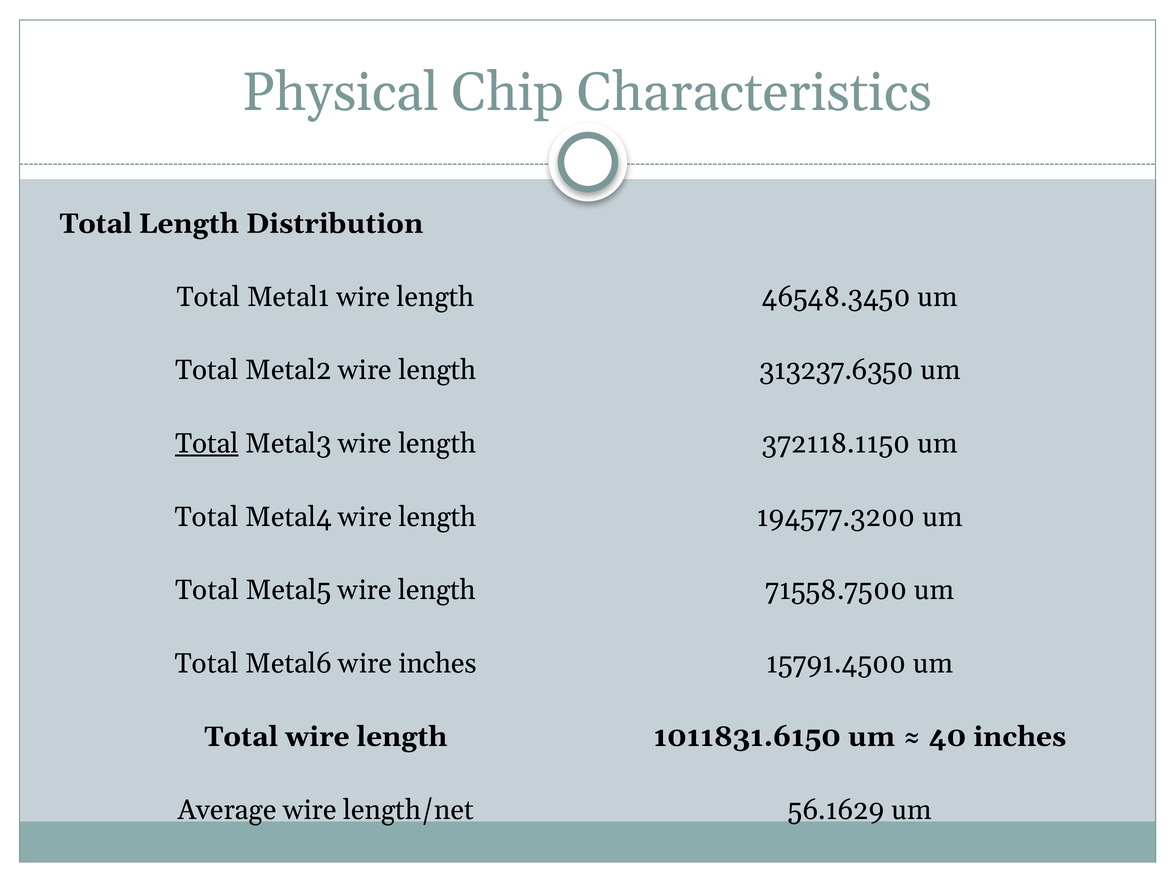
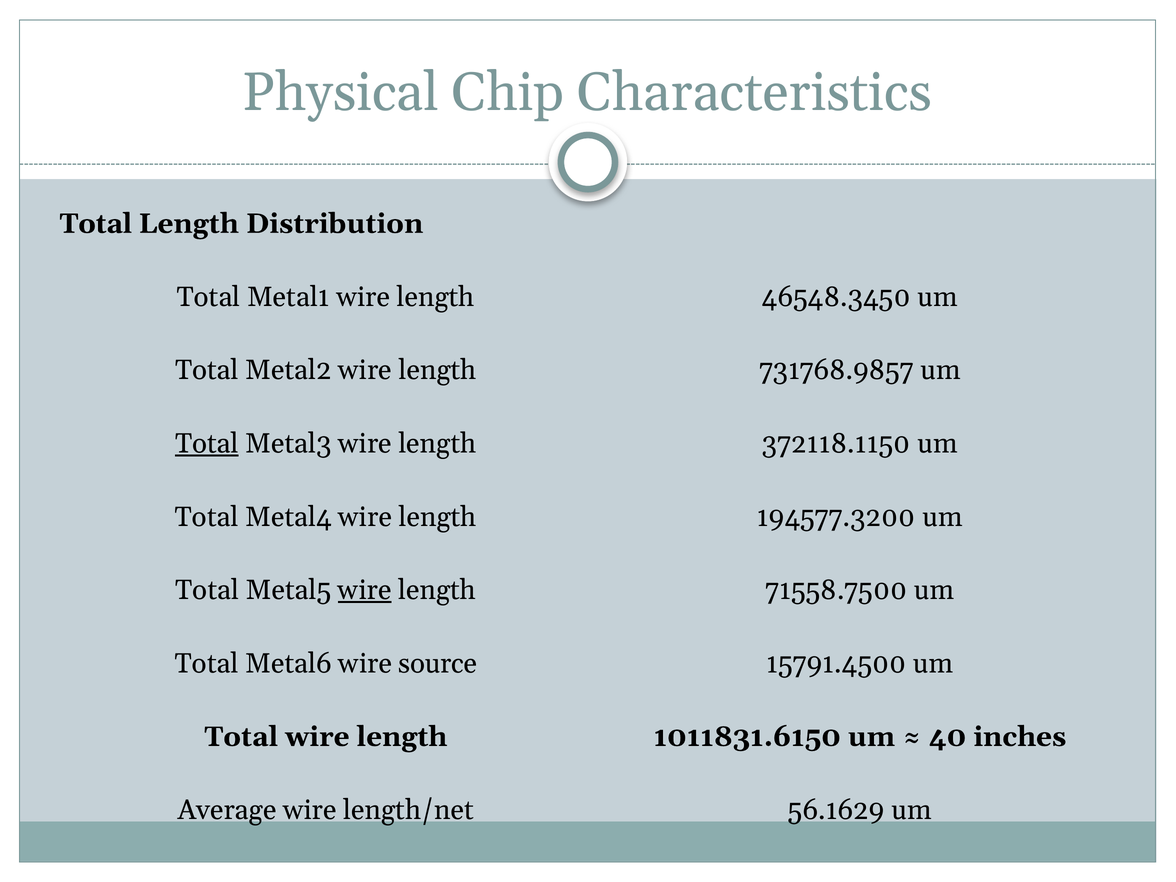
313237.6350: 313237.6350 -> 731768.9857
wire at (365, 590) underline: none -> present
wire inches: inches -> source
